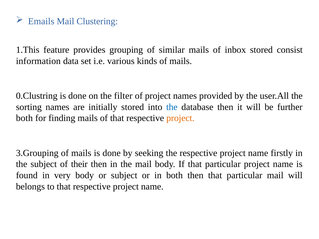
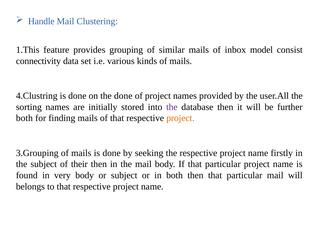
Emails: Emails -> Handle
inbox stored: stored -> model
information: information -> connectivity
0.Clustring: 0.Clustring -> 4.Clustring
the filter: filter -> done
the at (172, 107) colour: blue -> purple
